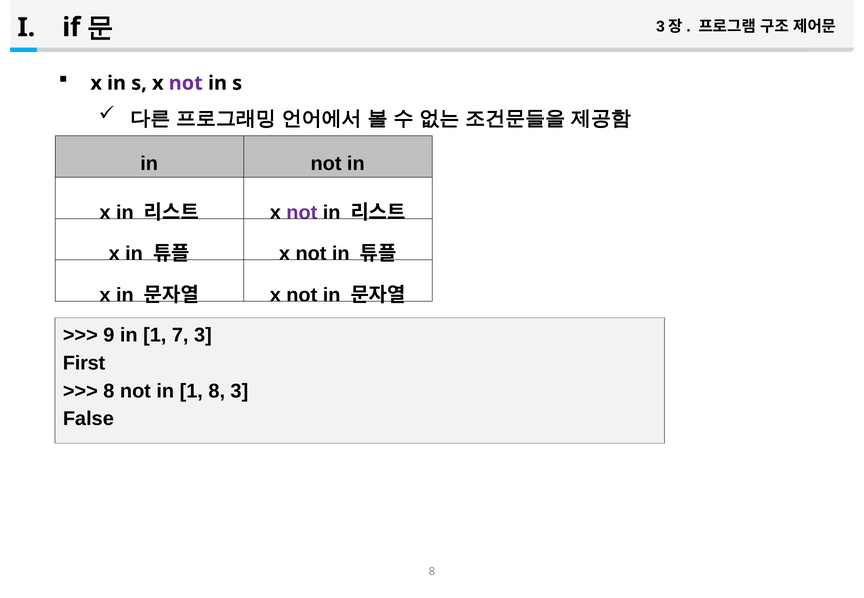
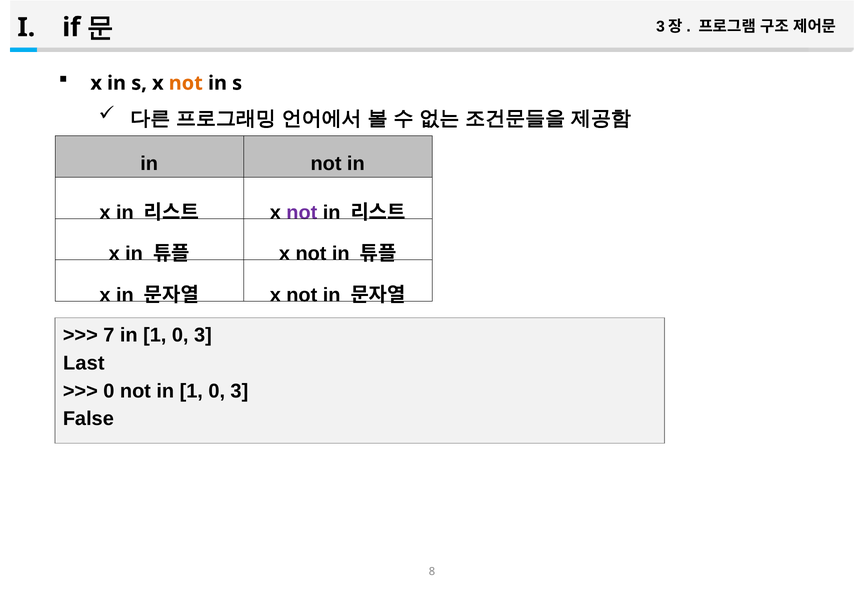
not at (186, 83) colour: purple -> orange
9: 9 -> 7
7 at (180, 335): 7 -> 0
First: First -> Last
8 at (109, 391): 8 -> 0
not in 1 8: 8 -> 0
